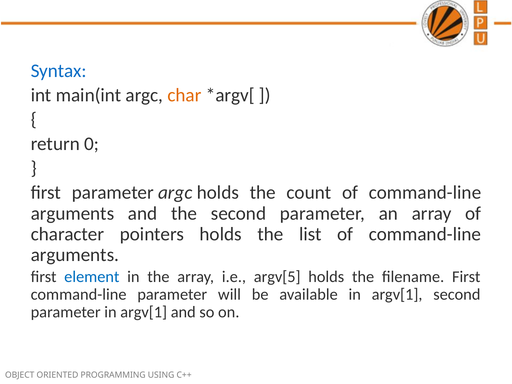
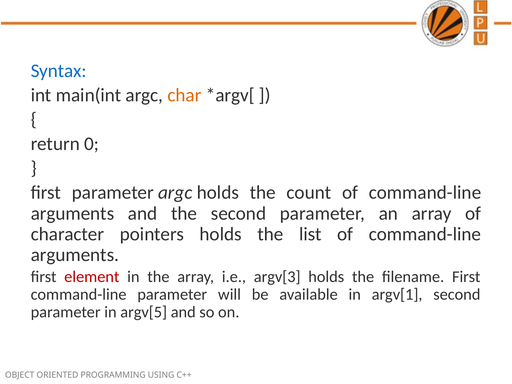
element colour: blue -> red
argv[5: argv[5 -> argv[3
parameter in argv[1: argv[1 -> argv[5
